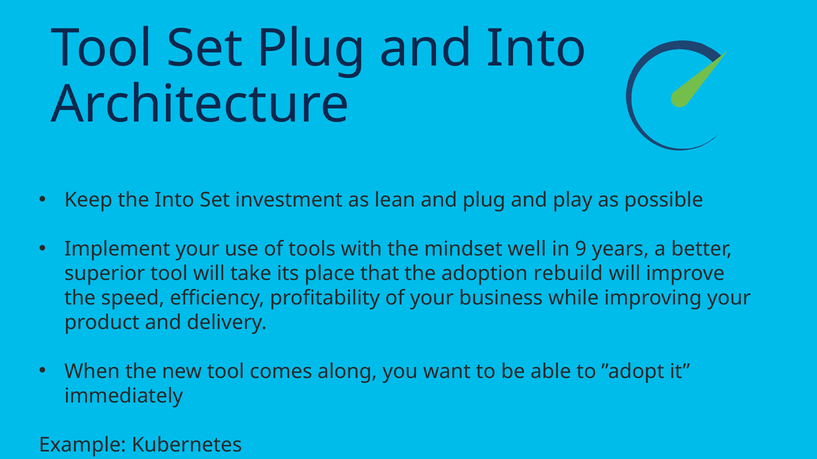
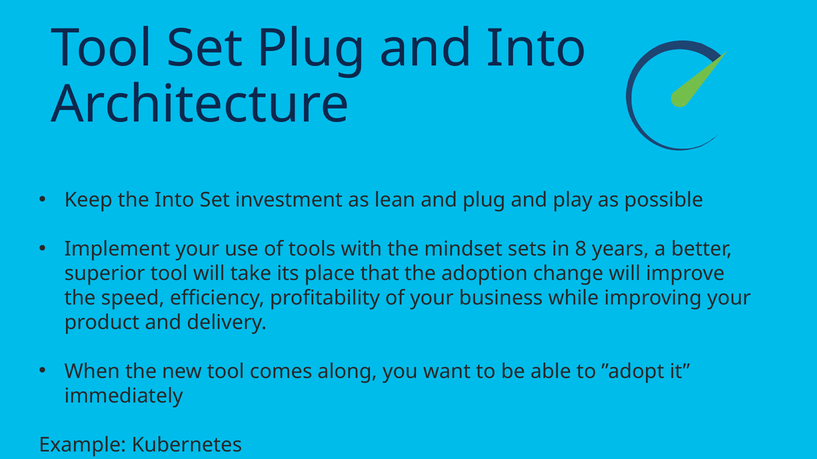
well: well -> sets
9: 9 -> 8
rebuild: rebuild -> change
